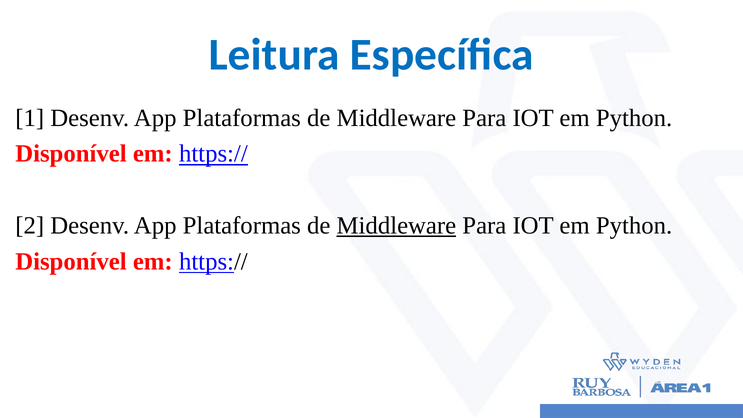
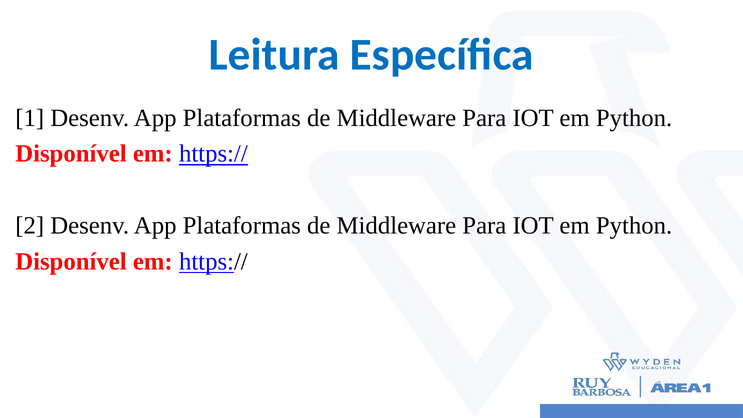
Middleware at (396, 226) underline: present -> none
